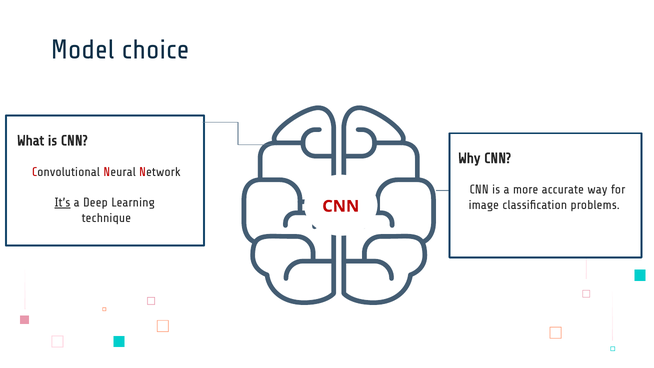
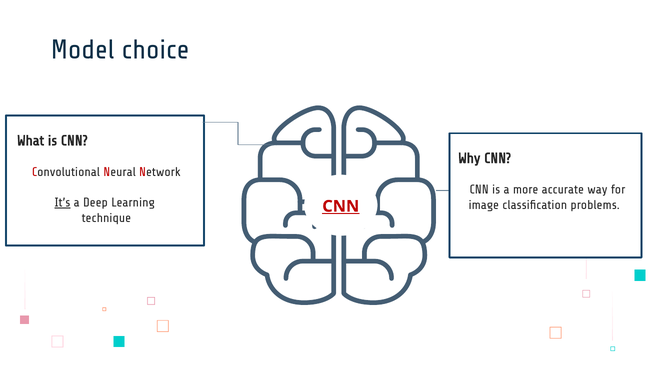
CNN at (341, 206) underline: none -> present
